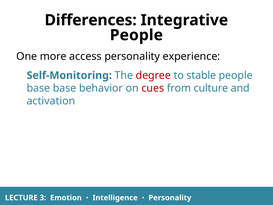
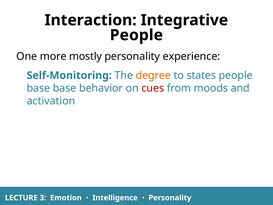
Differences: Differences -> Interaction
access: access -> mostly
degree colour: red -> orange
stable: stable -> states
culture: culture -> moods
